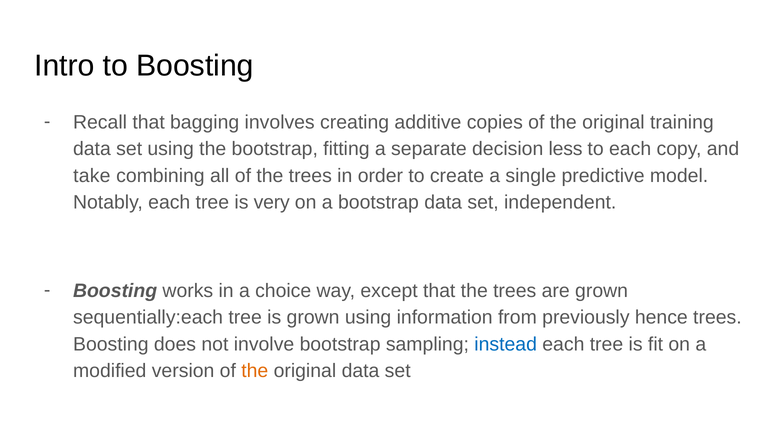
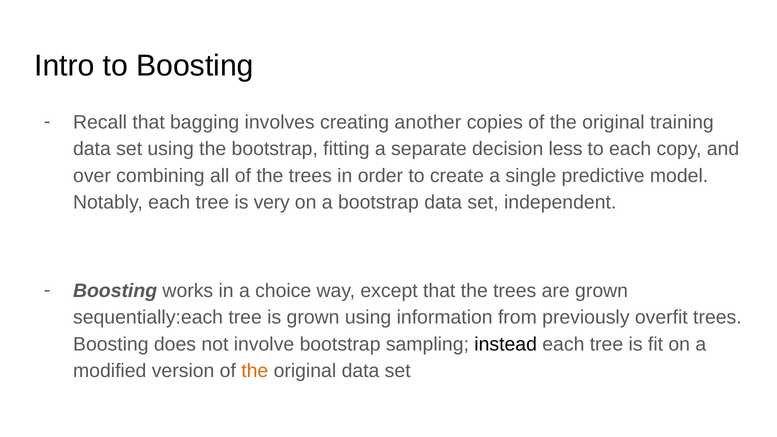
additive: additive -> another
take: take -> over
hence: hence -> overfit
instead colour: blue -> black
